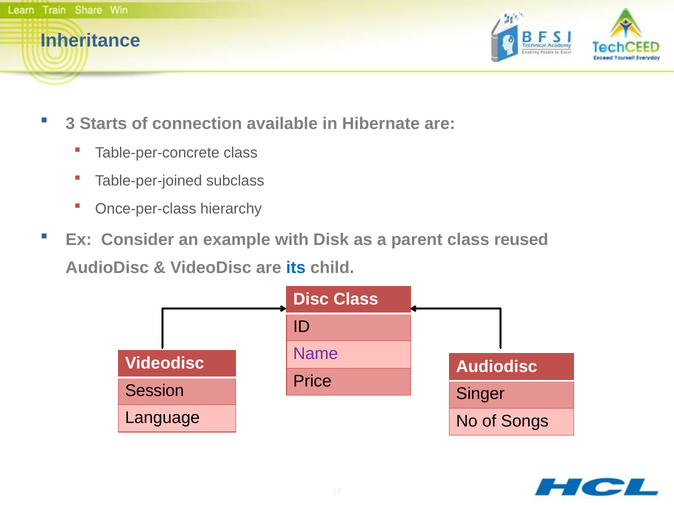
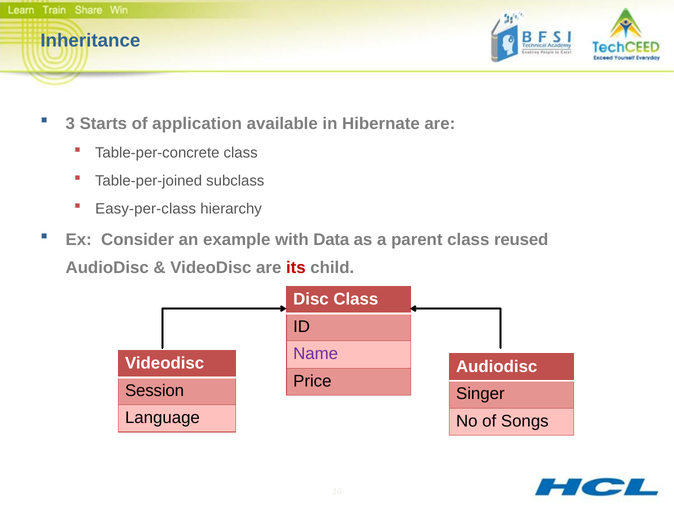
connection: connection -> application
Once-per-class: Once-per-class -> Easy-per-class
Disk: Disk -> Data
its colour: blue -> red
